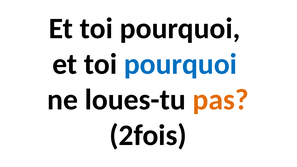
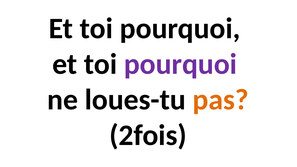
pourquoi at (180, 64) colour: blue -> purple
